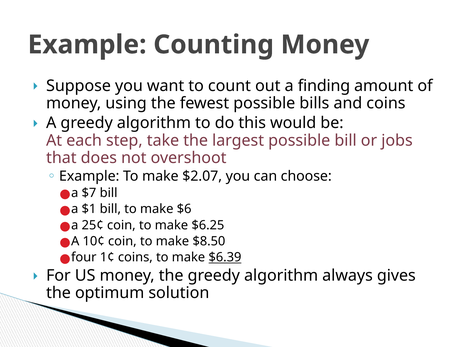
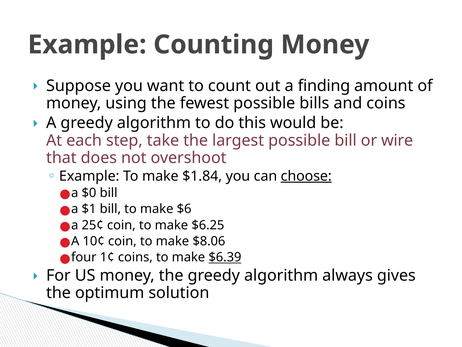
jobs: jobs -> wire
$2.07: $2.07 -> $1.84
choose underline: none -> present
$7: $7 -> $0
$8.50: $8.50 -> $8.06
